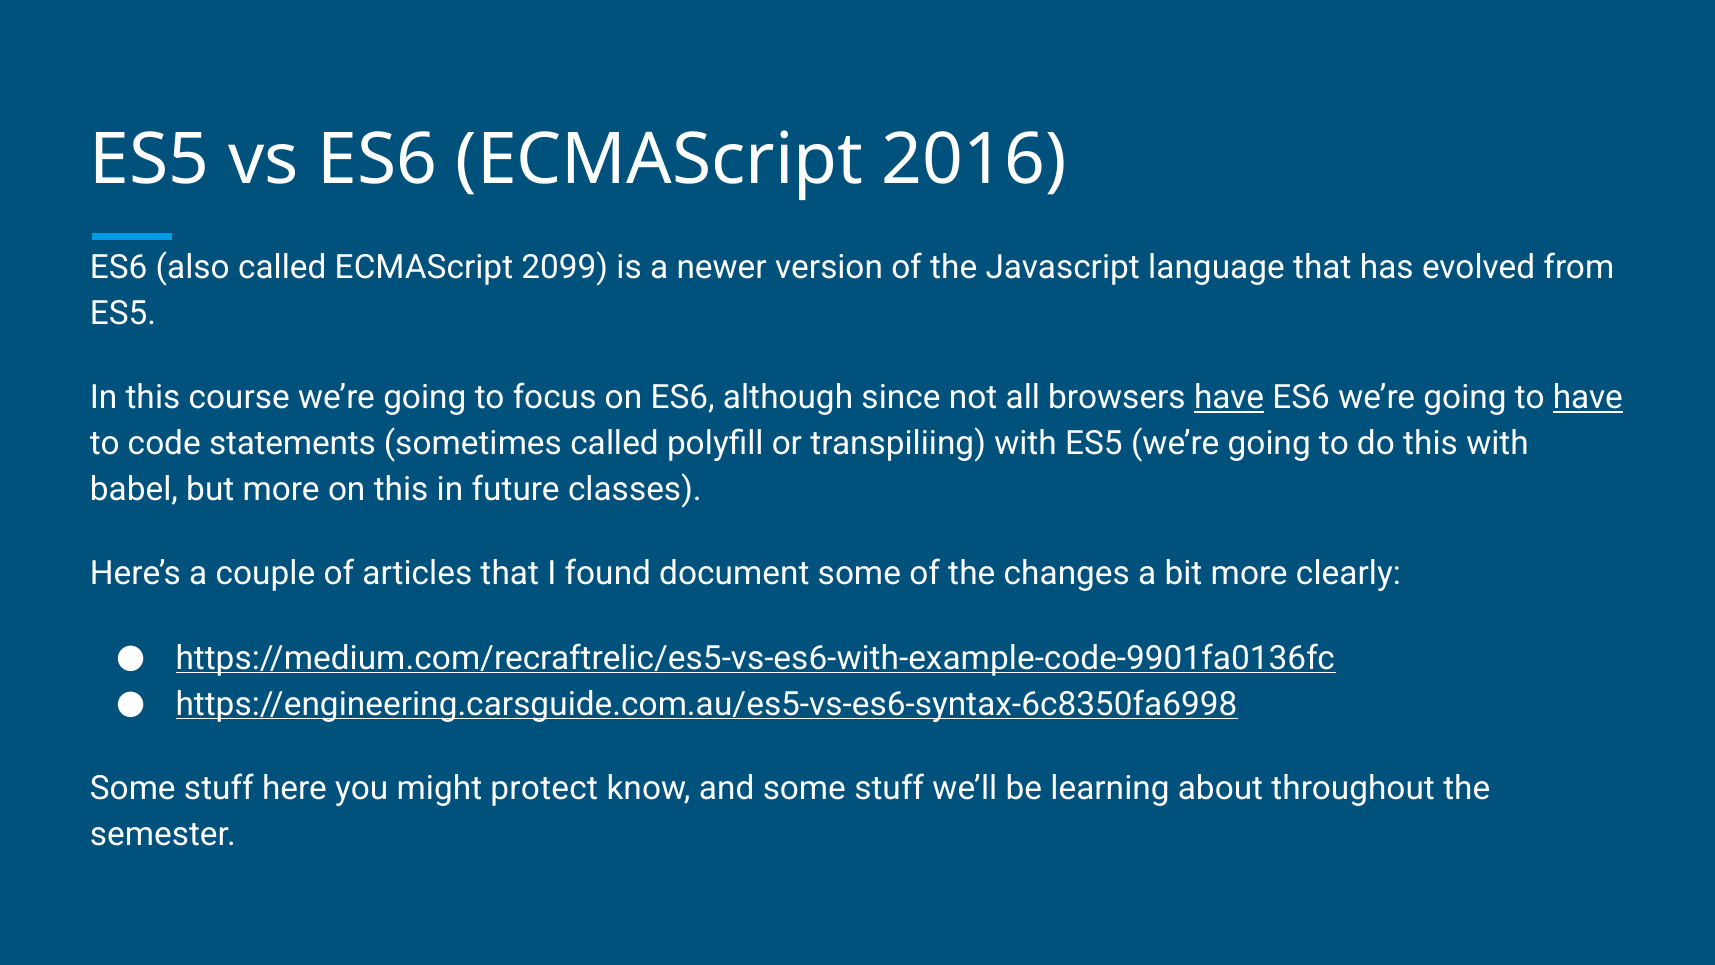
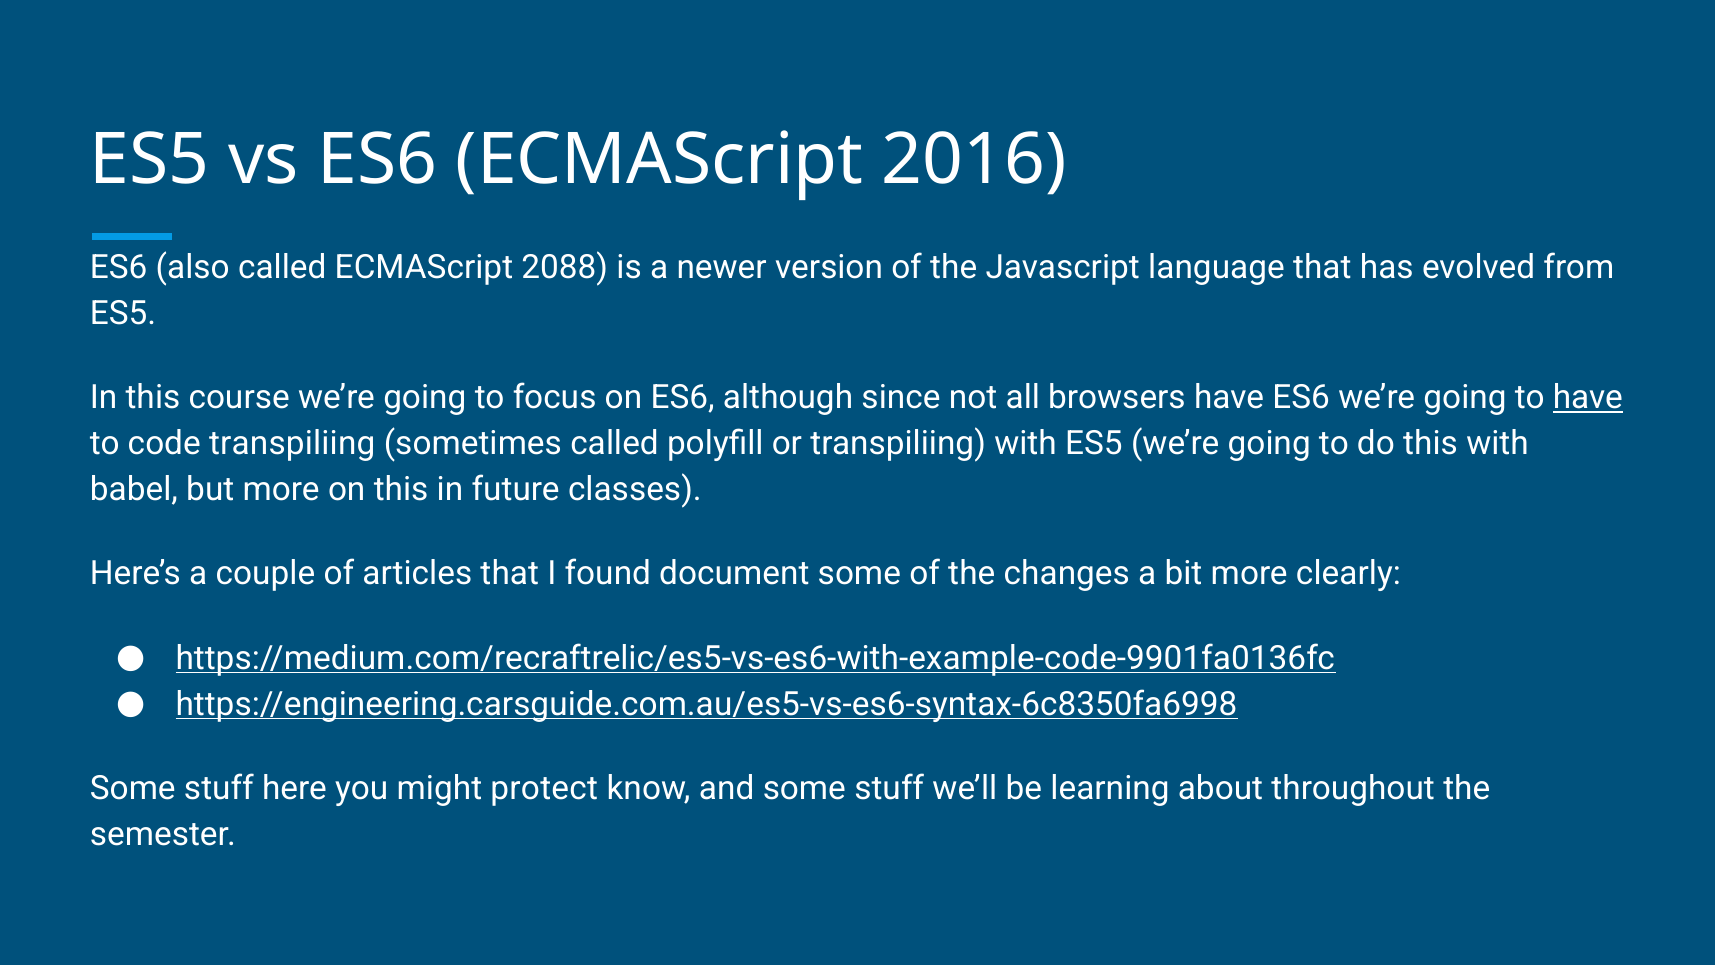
2099: 2099 -> 2088
have at (1229, 398) underline: present -> none
code statements: statements -> transpiliing
